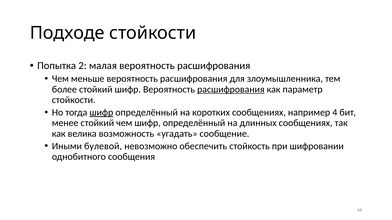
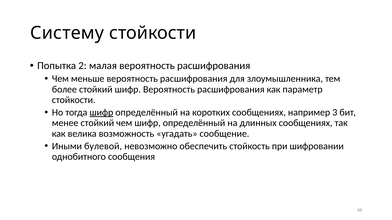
Подходе: Подходе -> Систему
расшифрования at (231, 89) underline: present -> none
4: 4 -> 3
